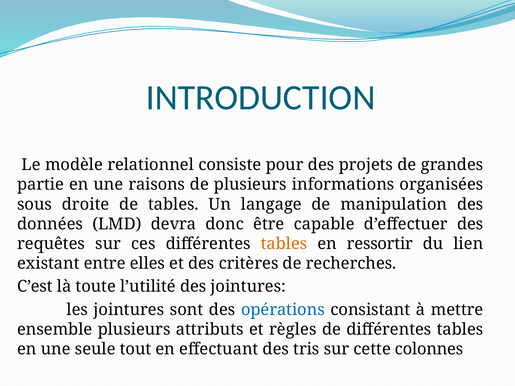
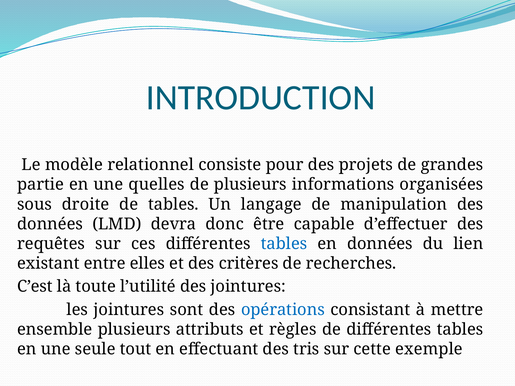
raisons: raisons -> quelles
tables at (284, 244) colour: orange -> blue
en ressortir: ressortir -> données
colonnes: colonnes -> exemple
